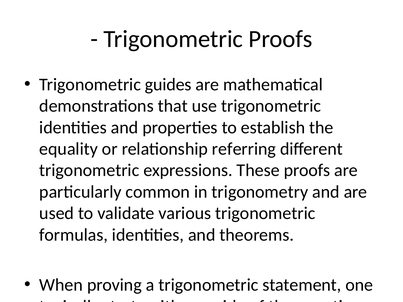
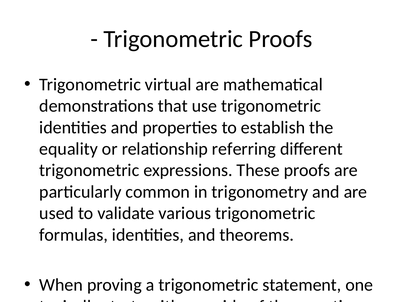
guides: guides -> virtual
